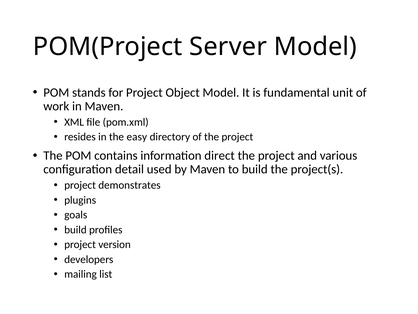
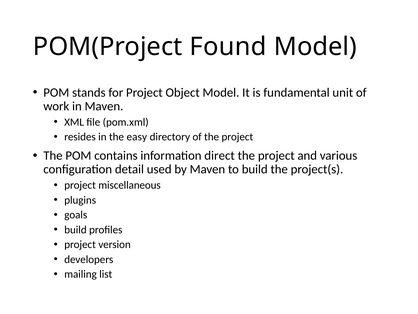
Server: Server -> Found
demonstrates: demonstrates -> miscellaneous
